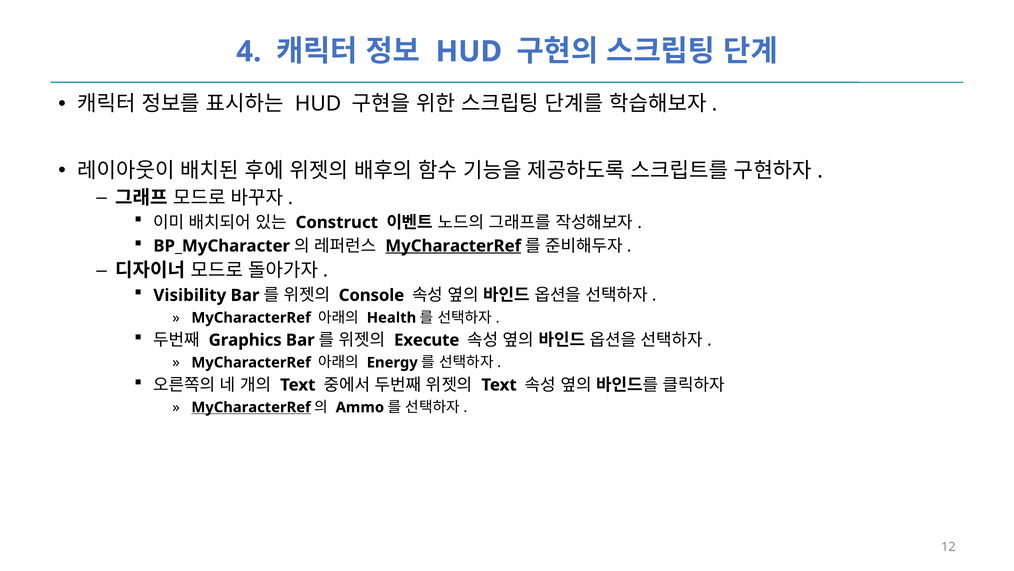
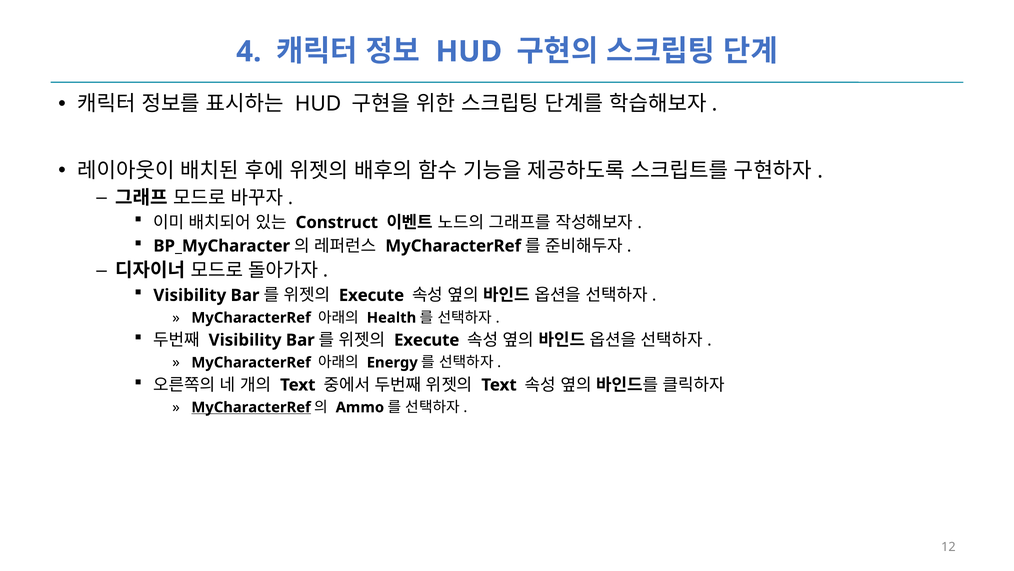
MyCharacterRef at (453, 246) underline: present -> none
Console at (371, 295): Console -> Execute
Graphics at (245, 340): Graphics -> Visibility
